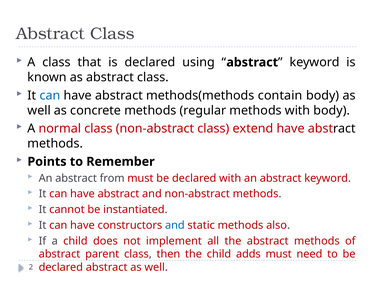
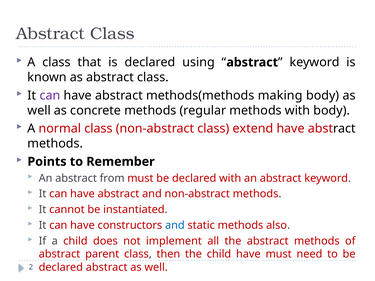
can at (50, 96) colour: blue -> purple
contain: contain -> making
child adds: adds -> have
